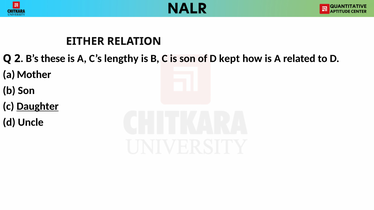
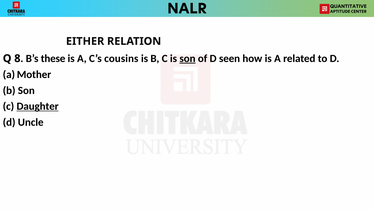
2: 2 -> 8
lengthy: lengthy -> cousins
son at (187, 59) underline: none -> present
kept: kept -> seen
